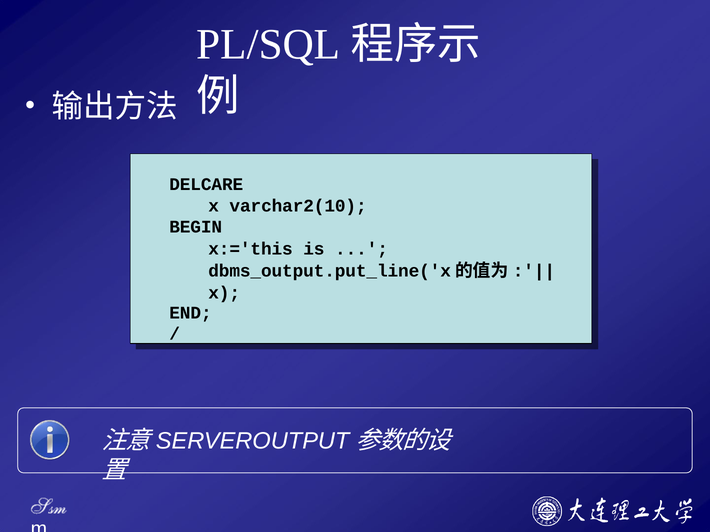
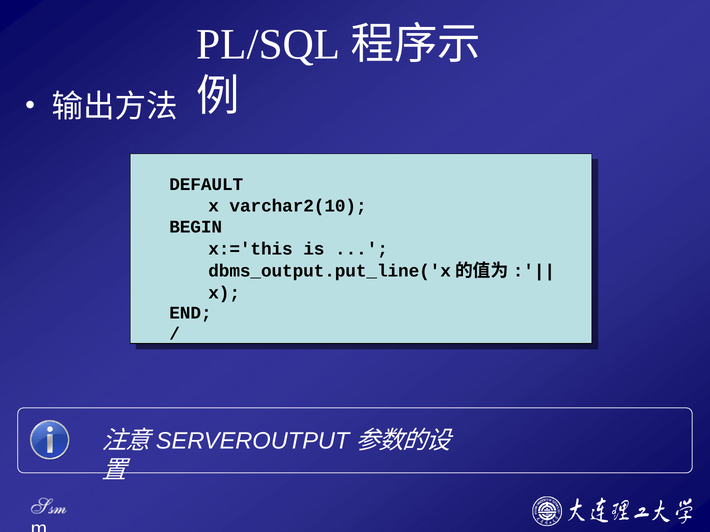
DELCARE: DELCARE -> DEFAULT
